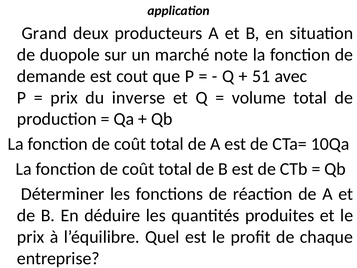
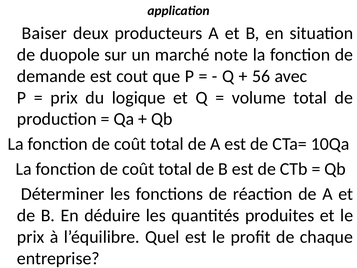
Grand: Grand -> Baiser
51: 51 -> 56
inverse: inverse -> logique
